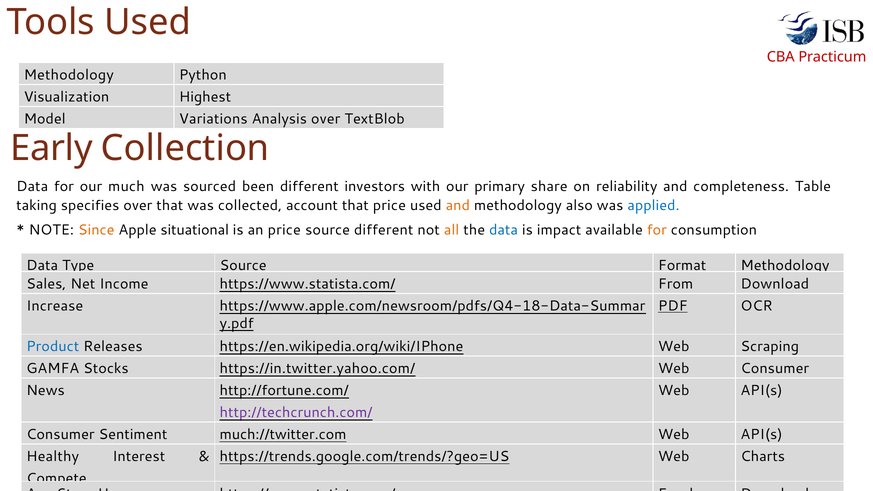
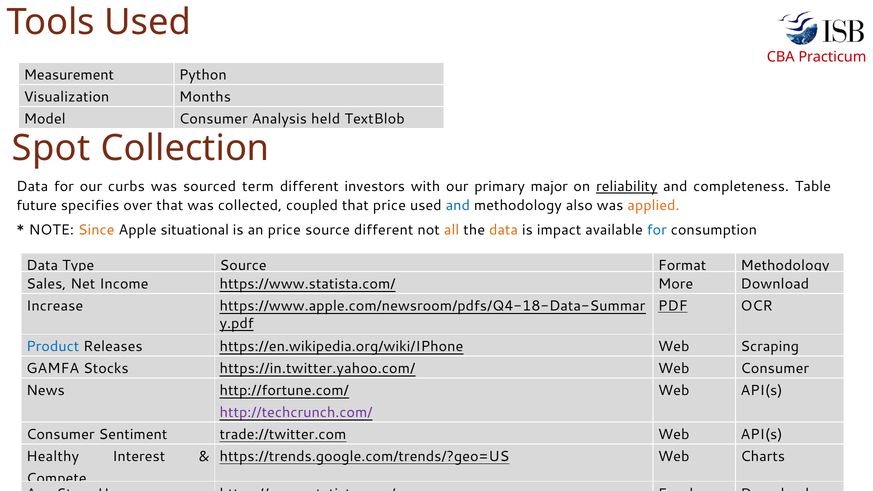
Methodology at (69, 75): Methodology -> Measurement
Highest: Highest -> Months
Model Variations: Variations -> Consumer
Analysis over: over -> held
Early: Early -> Spot
much: much -> curbs
been: been -> term
share: share -> major
reliability underline: none -> present
taking: taking -> future
account: account -> coupled
and at (458, 205) colour: orange -> blue
applied colour: blue -> orange
data at (504, 230) colour: blue -> orange
for at (657, 230) colour: orange -> blue
From: From -> More
much://twitter.com: much://twitter.com -> trade://twitter.com
